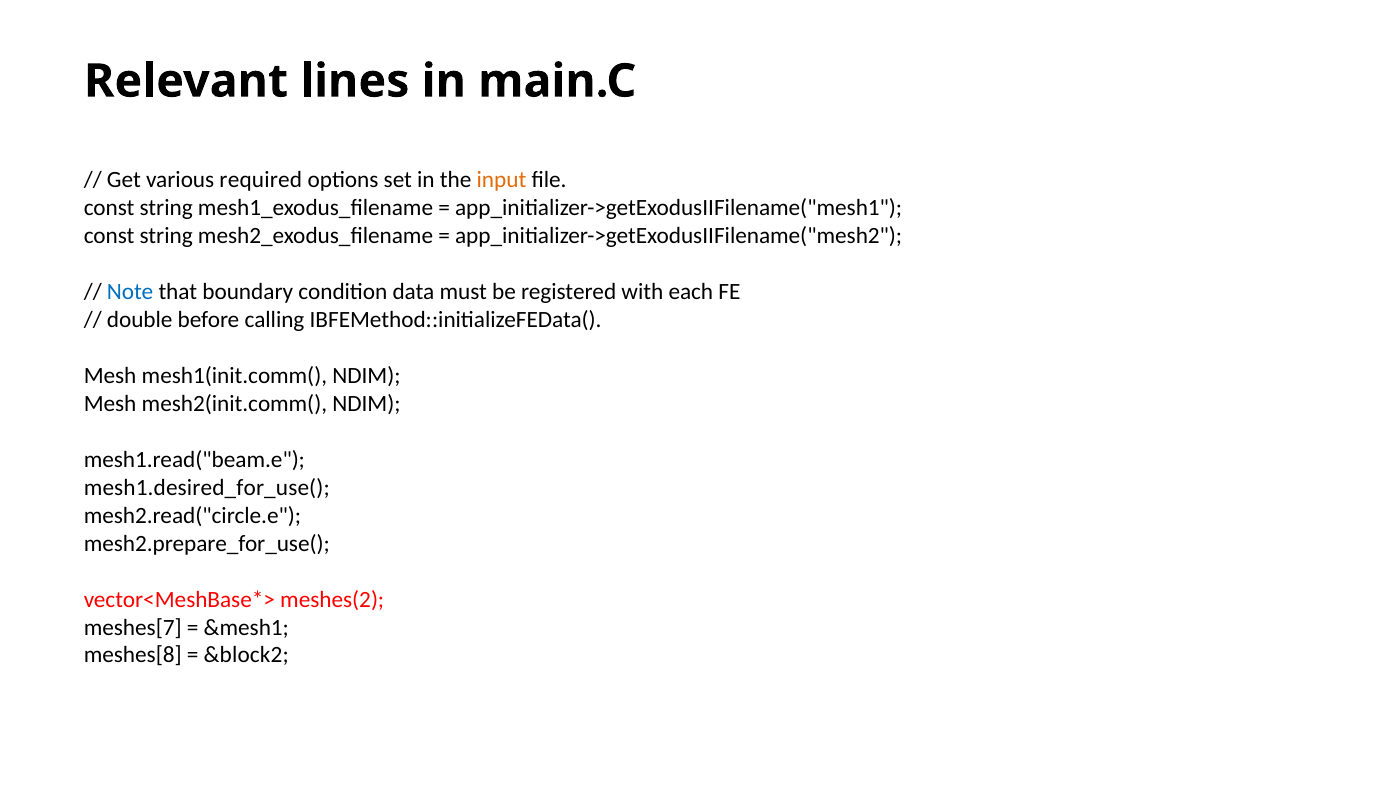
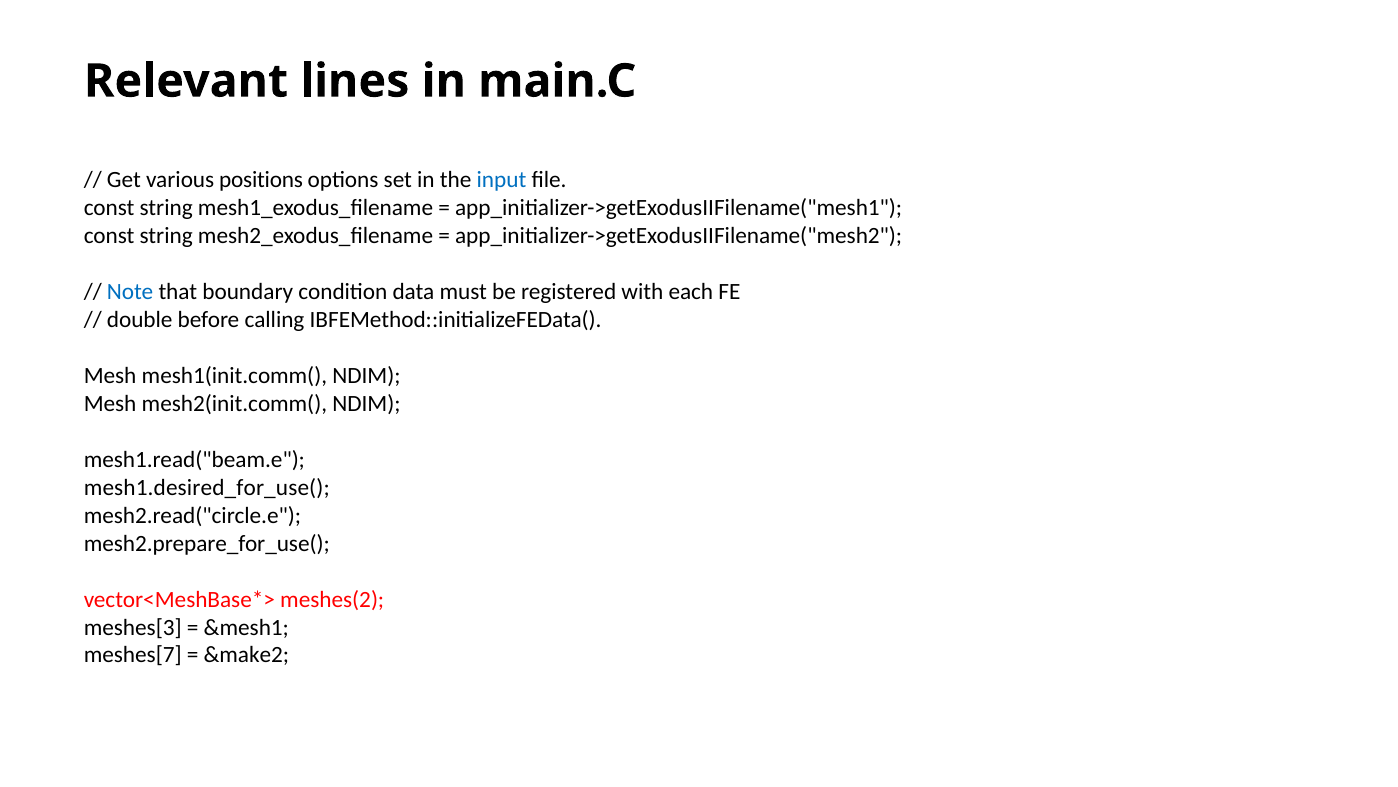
required: required -> positions
input colour: orange -> blue
meshes[7: meshes[7 -> meshes[3
meshes[8: meshes[8 -> meshes[7
&block2: &block2 -> &make2
